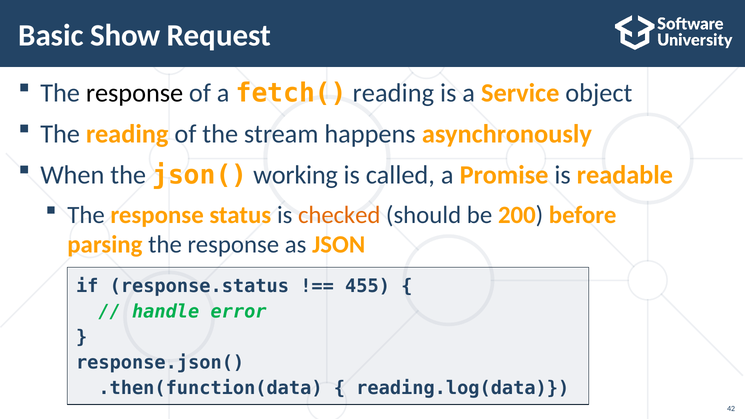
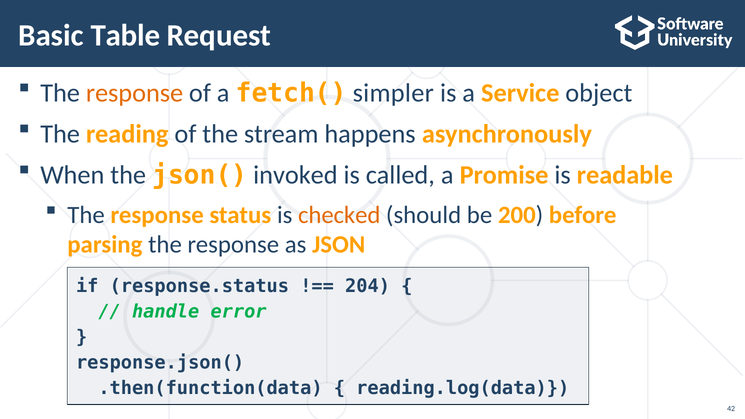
Show: Show -> Table
response at (135, 93) colour: black -> orange
fetch( reading: reading -> simpler
working: working -> invoked
455: 455 -> 204
